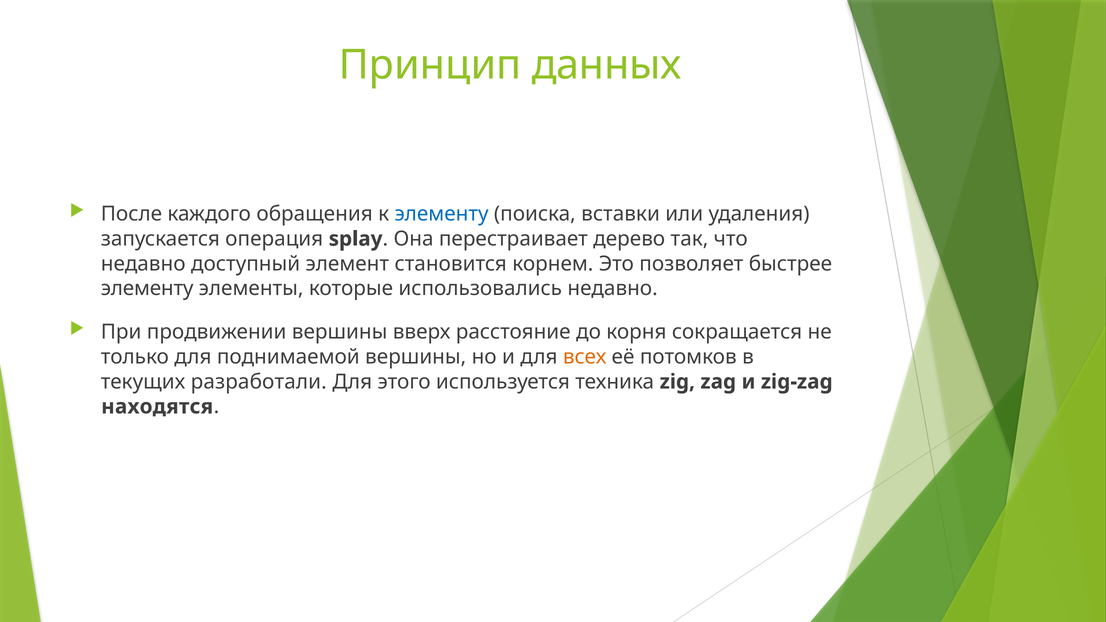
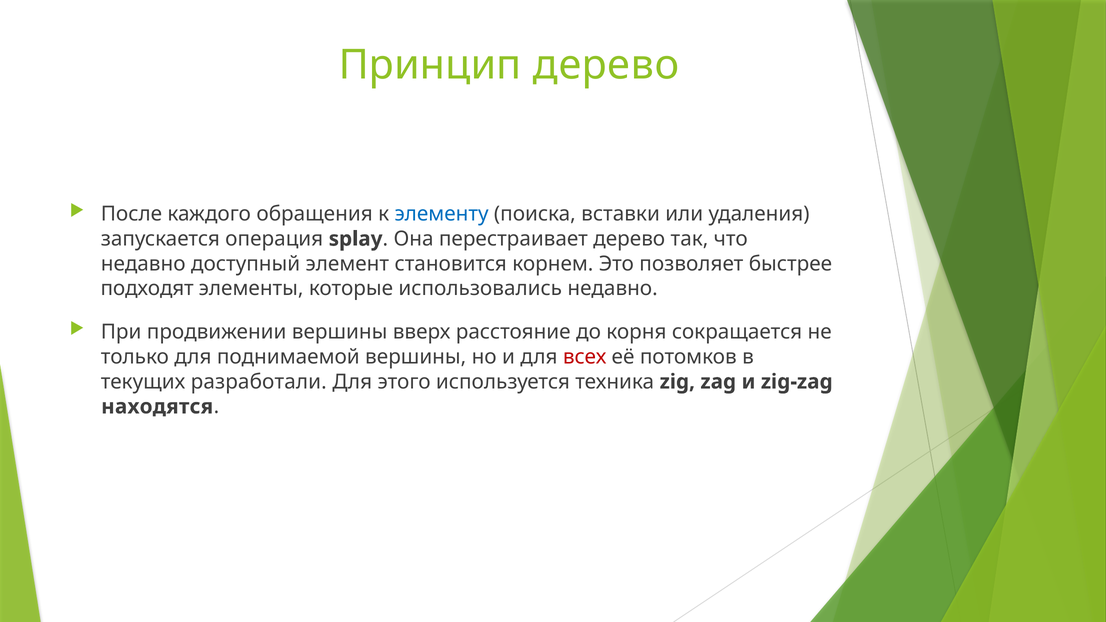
Принцип данных: данных -> дерево
элементу at (147, 289): элементу -> подходят
всех colour: orange -> red
